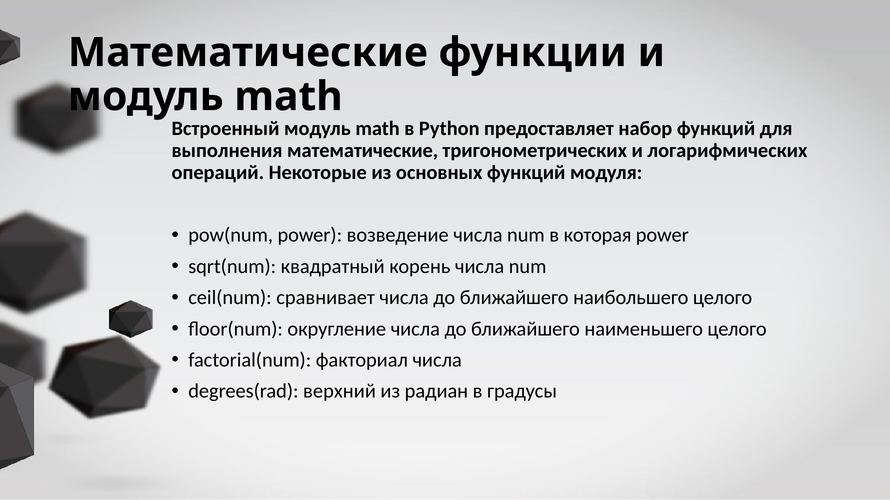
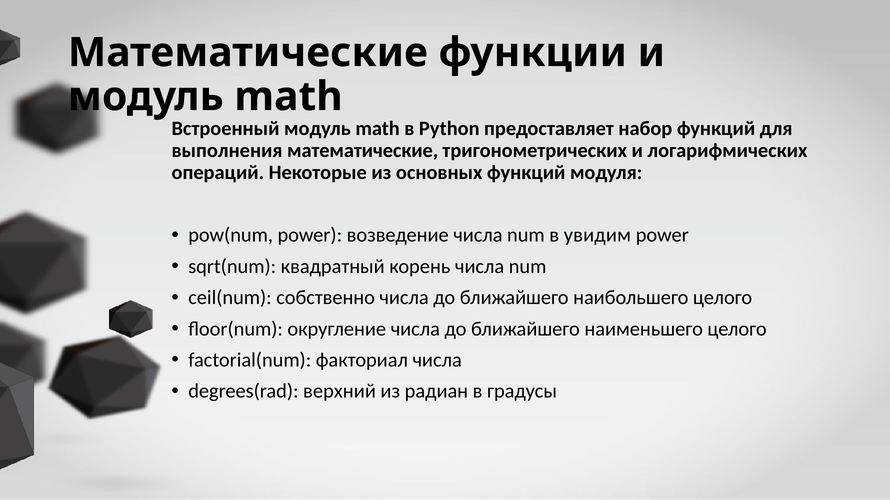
которая: которая -> увидим
сравнивает: сравнивает -> собственно
